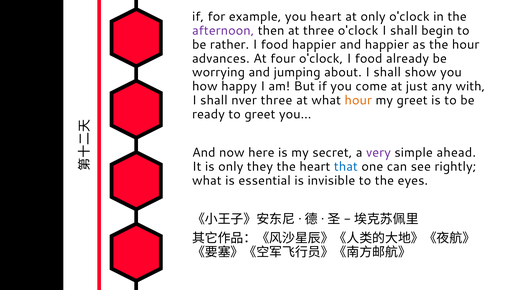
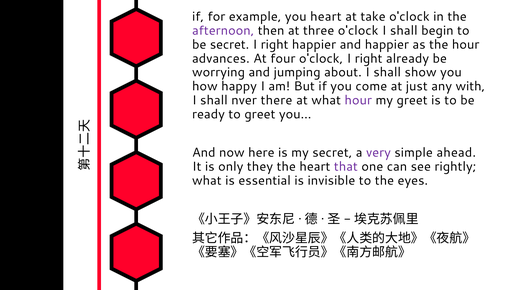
at only: only -> take
be rather: rather -> secret
food at (275, 45): food -> right
o'clock I food: food -> right
nver three: three -> there
hour at (358, 100) colour: orange -> purple
that colour: blue -> purple
